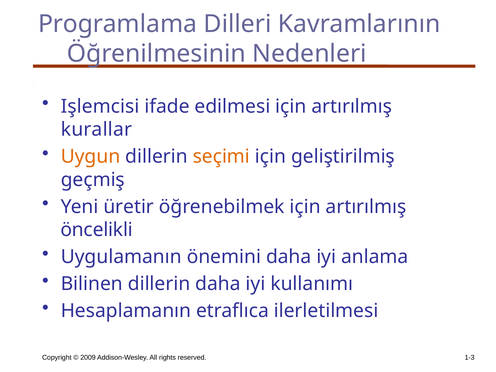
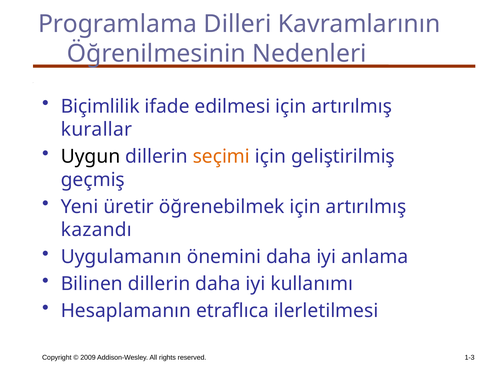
Işlemcisi: Işlemcisi -> Biçimlilik
Uygun colour: orange -> black
öncelikli: öncelikli -> kazandı
